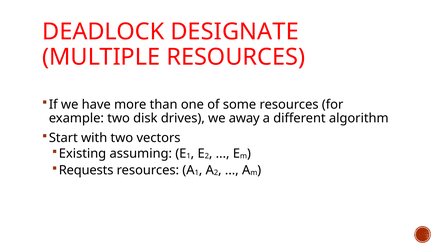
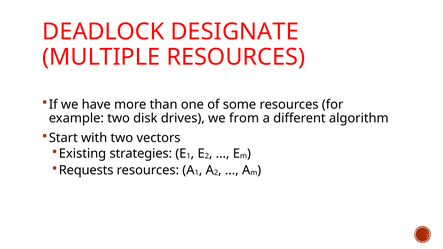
away: away -> from
assuming: assuming -> strategies
